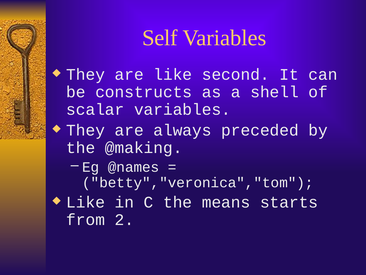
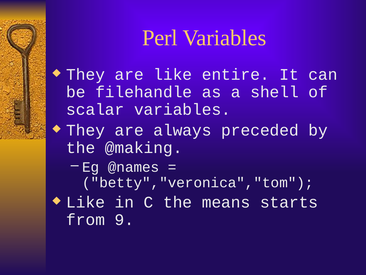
Self: Self -> Perl
second: second -> entire
constructs: constructs -> filehandle
2: 2 -> 9
